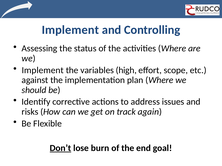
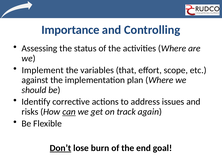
Implement at (70, 30): Implement -> Importance
high: high -> that
can underline: none -> present
